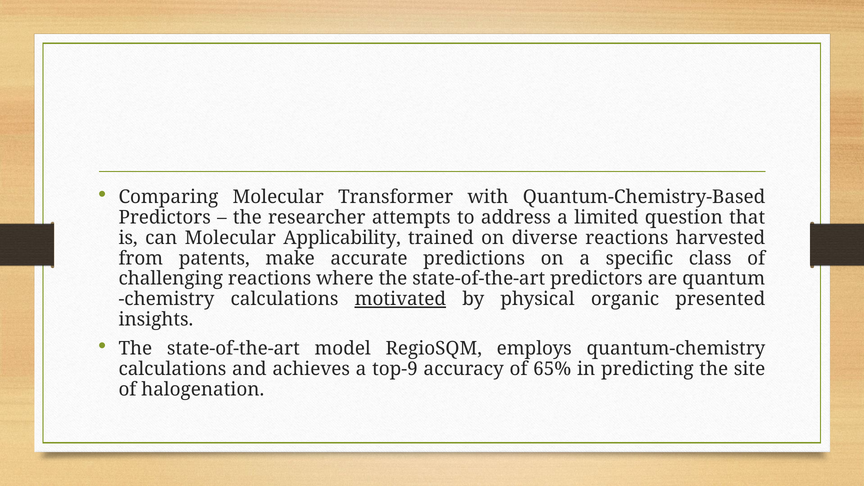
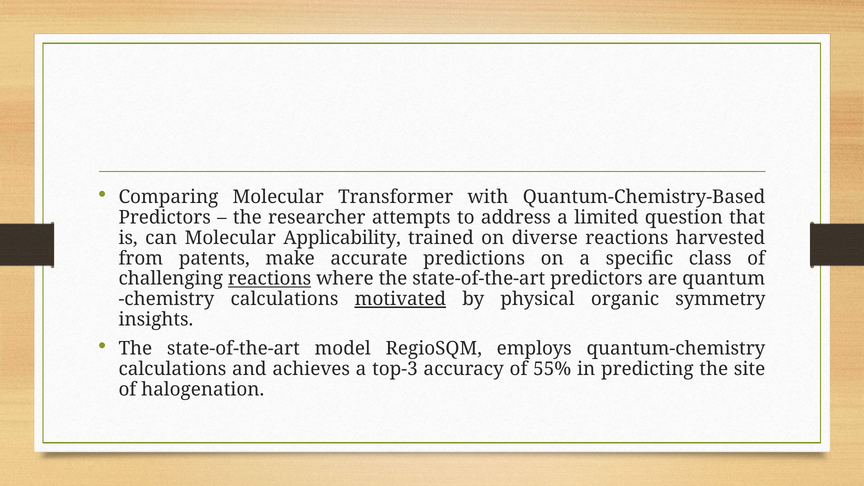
reactions at (270, 279) underline: none -> present
presented: presented -> symmetry
top-9: top-9 -> top-3
65%: 65% -> 55%
